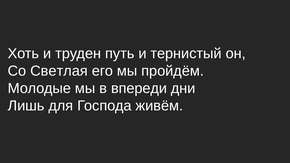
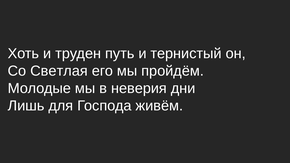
впереди: впереди -> неверия
